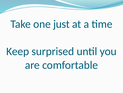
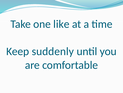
just: just -> like
surprised: surprised -> suddenly
